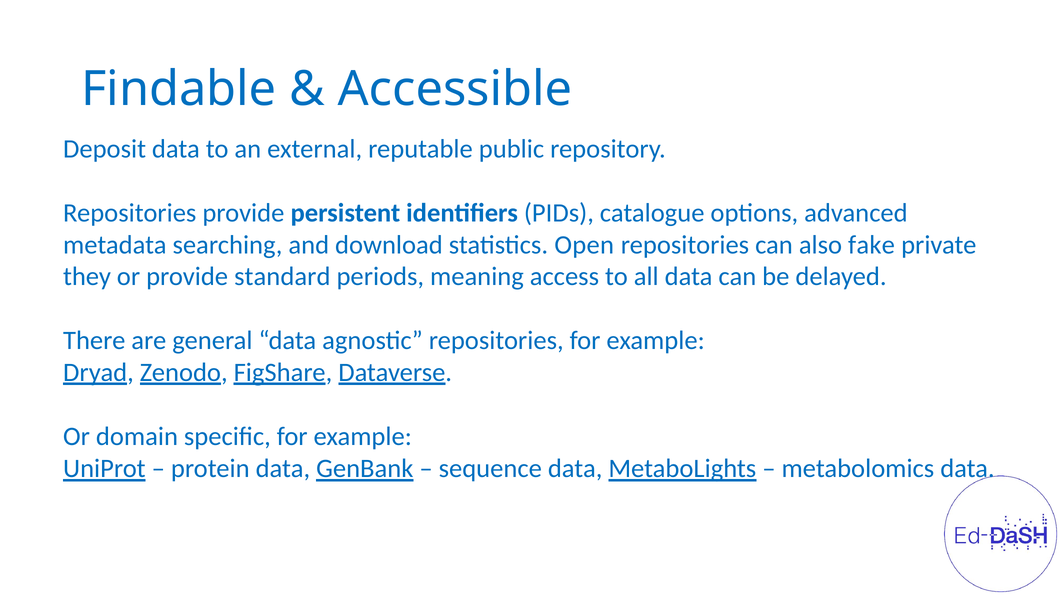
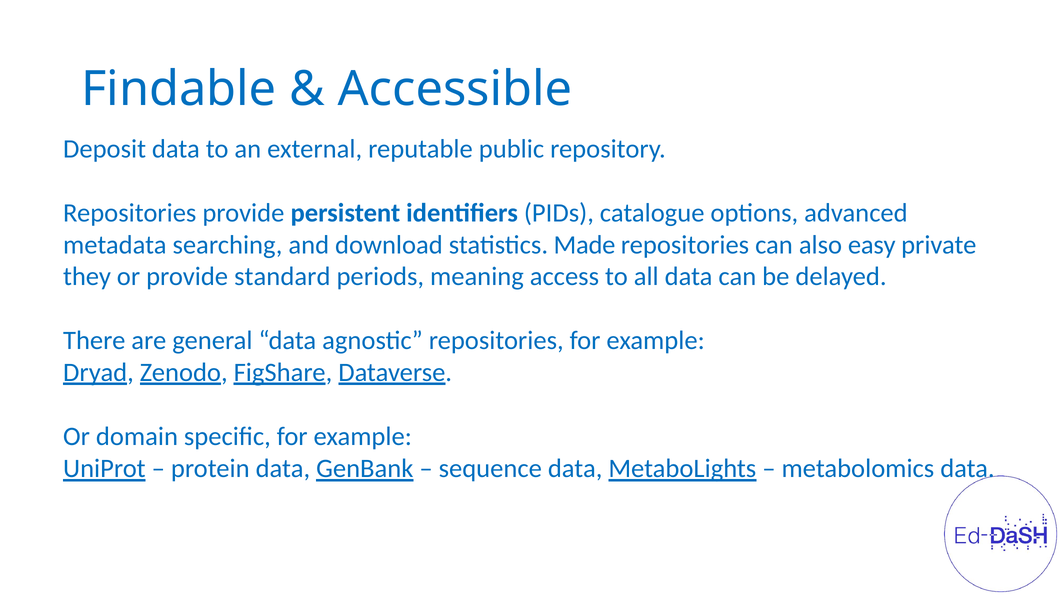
Open: Open -> Made
fake: fake -> easy
